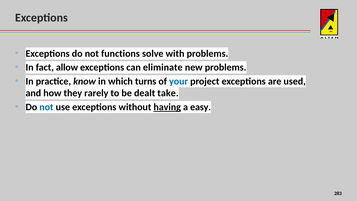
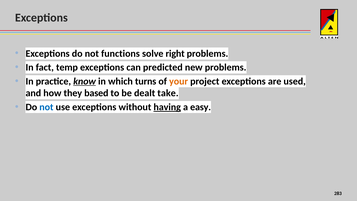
with: with -> right
allow: allow -> temp
eliminate: eliminate -> predicted
know underline: none -> present
your colour: blue -> orange
rarely: rarely -> based
